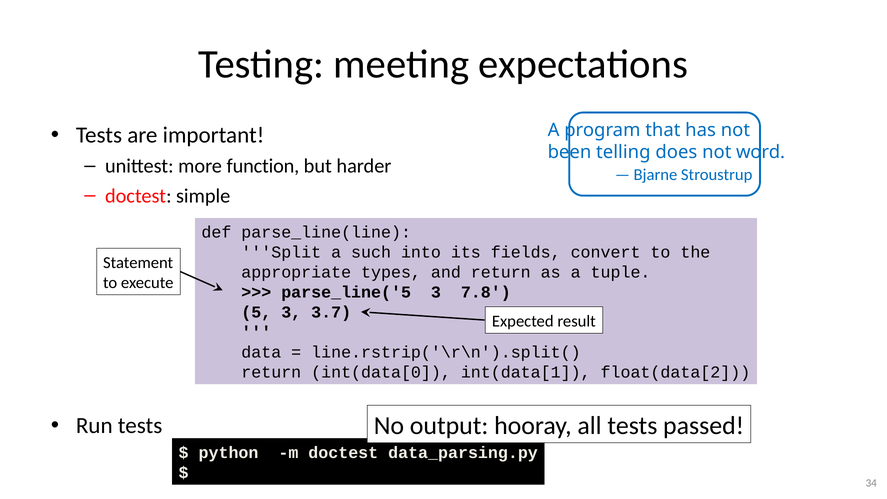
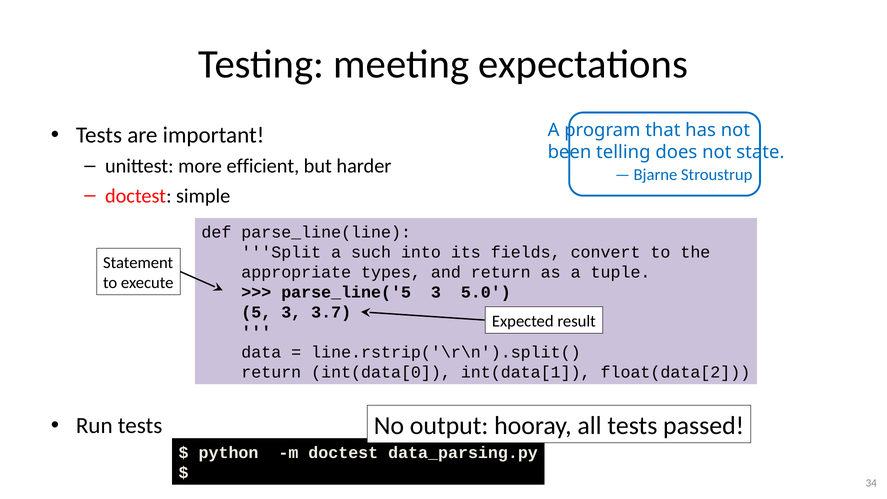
word: word -> state
function: function -> efficient
7.8: 7.8 -> 5.0
